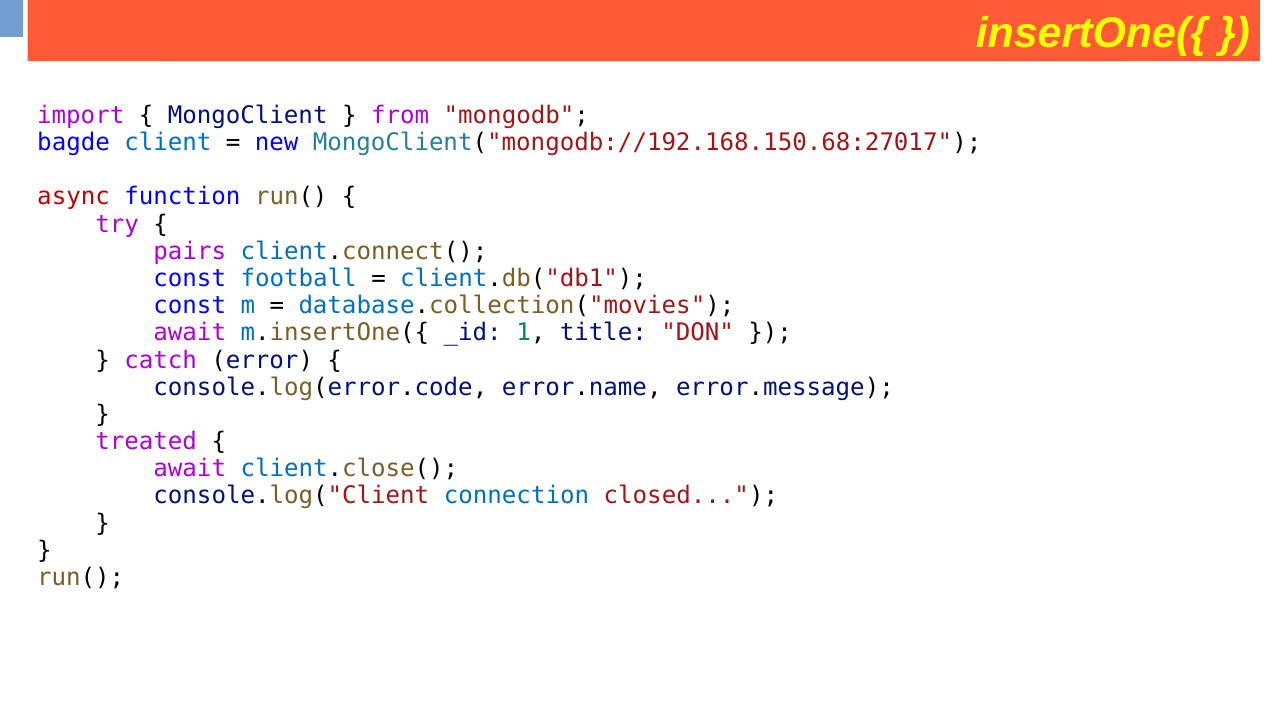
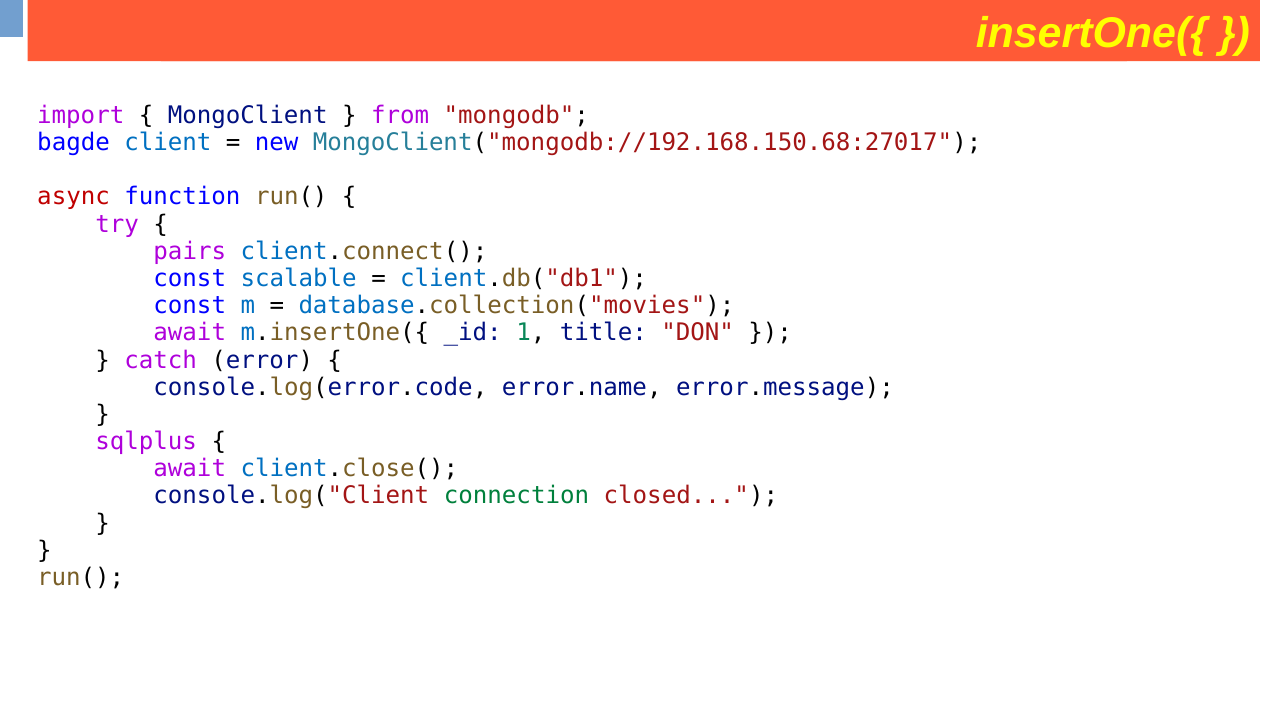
football: football -> scalable
treated: treated -> sqlplus
connection colour: blue -> green
